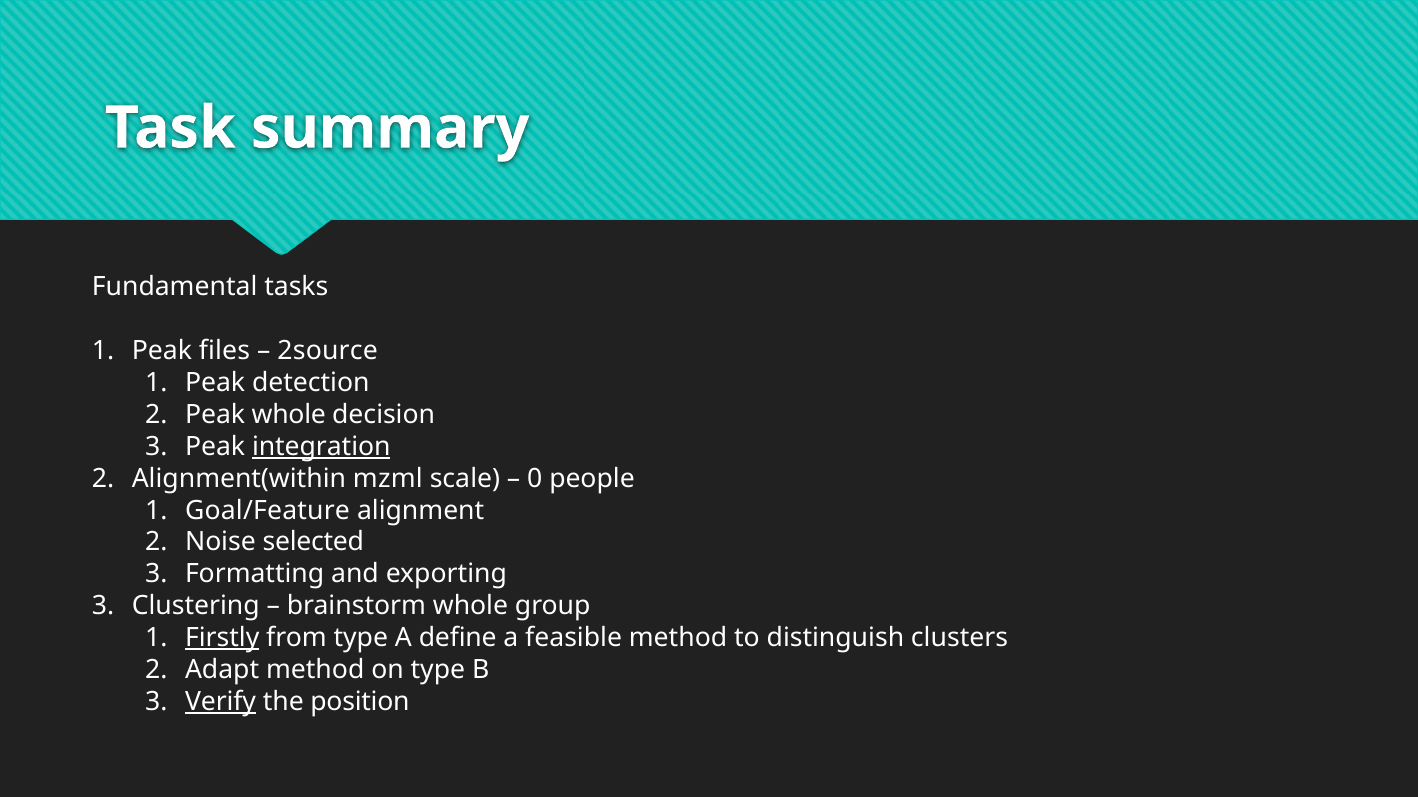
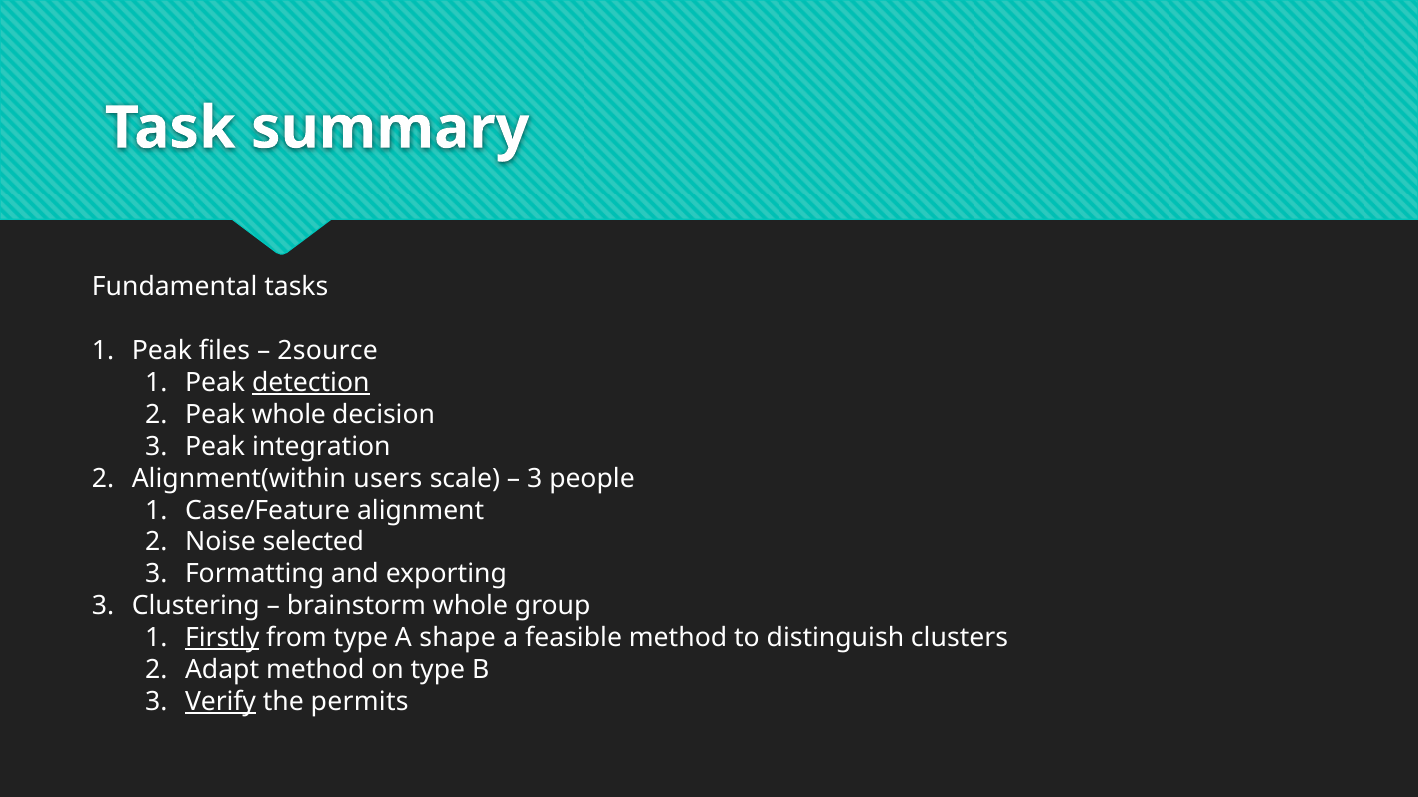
detection underline: none -> present
integration underline: present -> none
mzml: mzml -> users
0 at (535, 479): 0 -> 3
Goal/Feature: Goal/Feature -> Case/Feature
define: define -> shape
position: position -> permits
